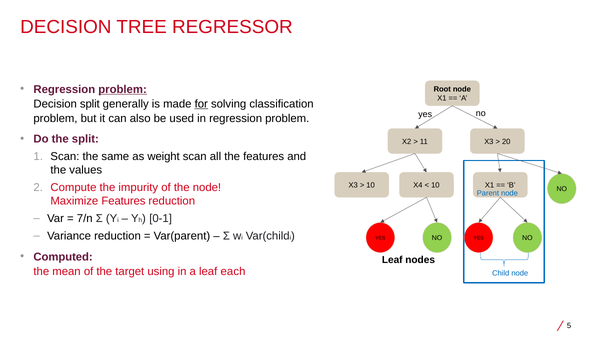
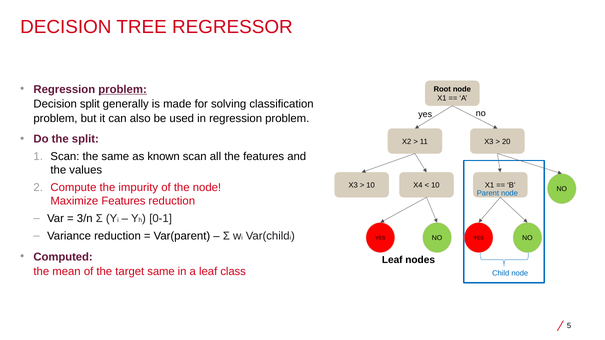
for underline: present -> none
weight: weight -> known
7/n: 7/n -> 3/n
target using: using -> same
each: each -> class
